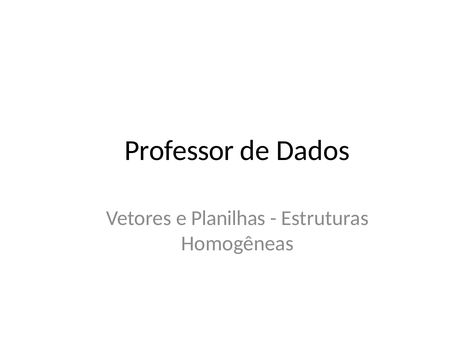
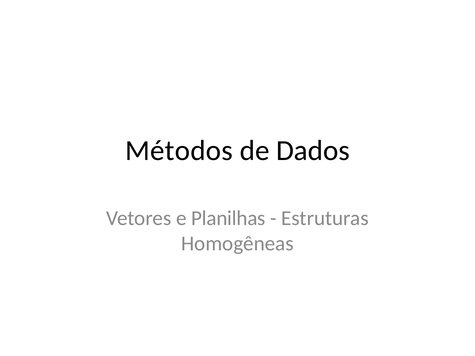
Professor: Professor -> Métodos
